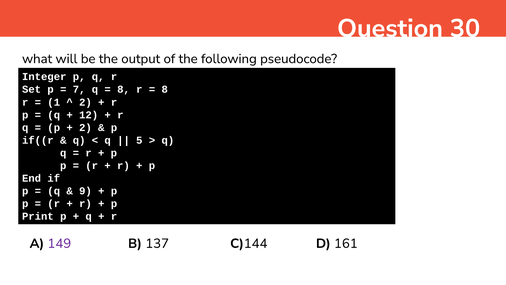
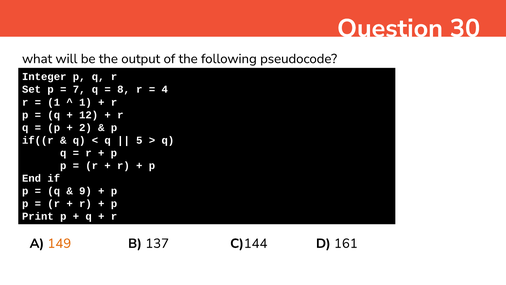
8 at (165, 89): 8 -> 4
2 at (85, 102): 2 -> 1
149 colour: purple -> orange
